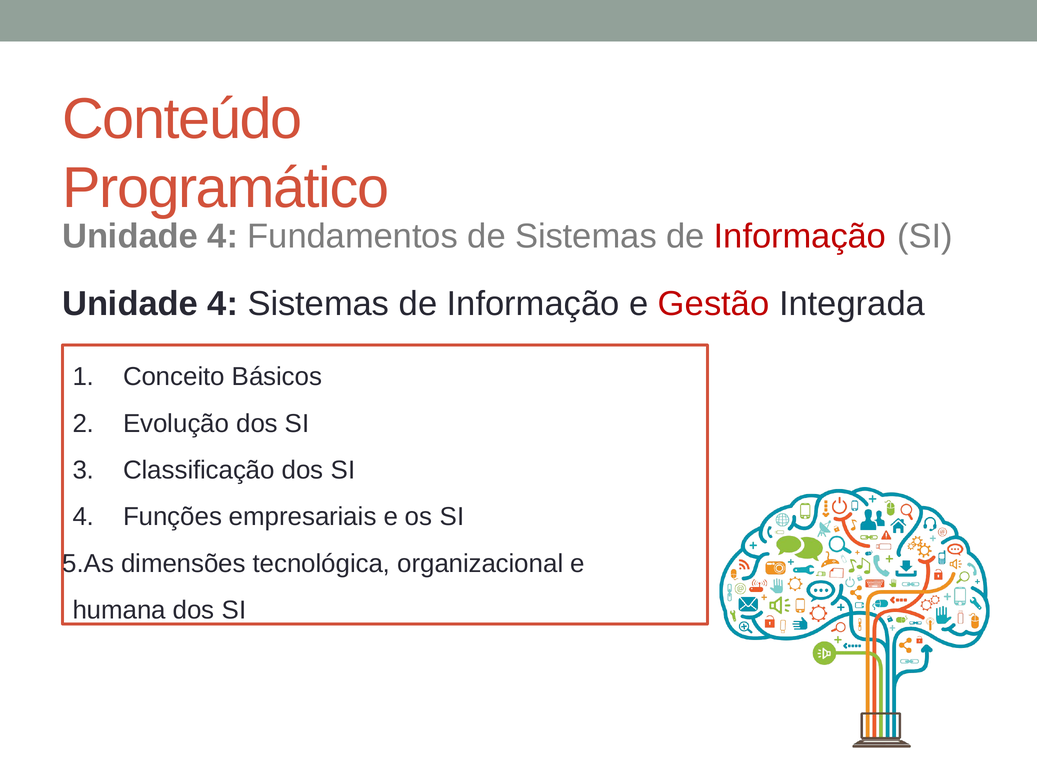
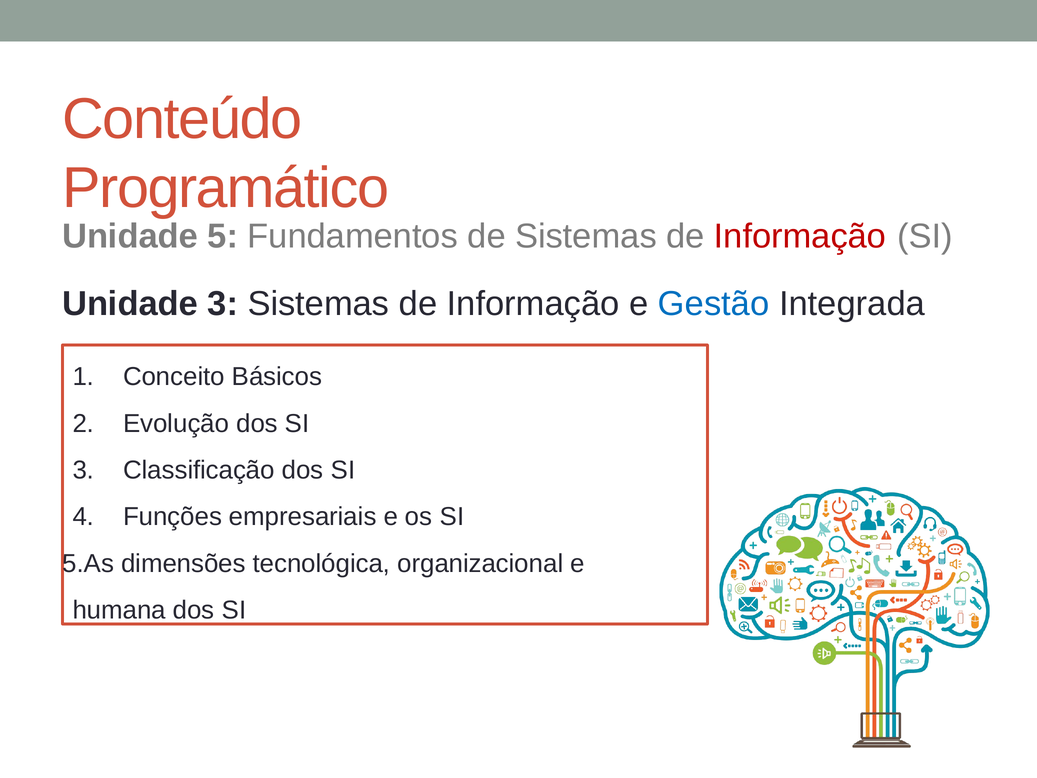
4 at (223, 236): 4 -> 5
4 at (223, 304): 4 -> 3
Gestão colour: red -> blue
